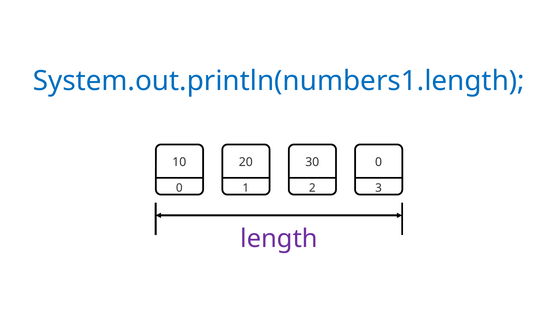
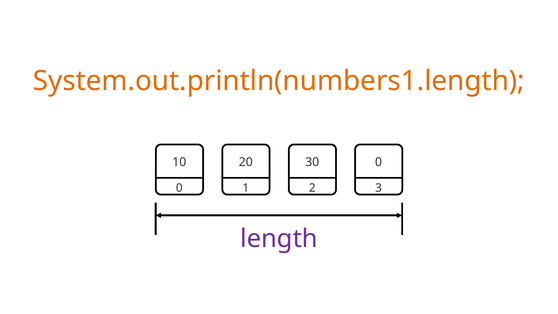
System.out.println(numbers1.length colour: blue -> orange
